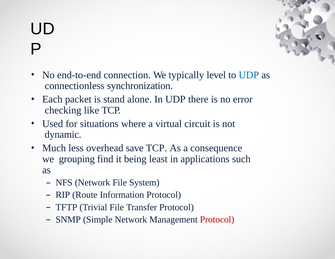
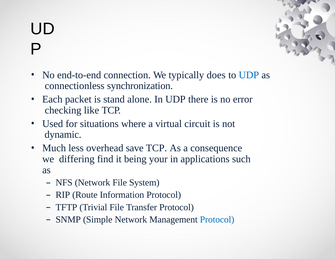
level: level -> does
grouping: grouping -> differing
least: least -> your
Protocol at (217, 219) colour: red -> blue
